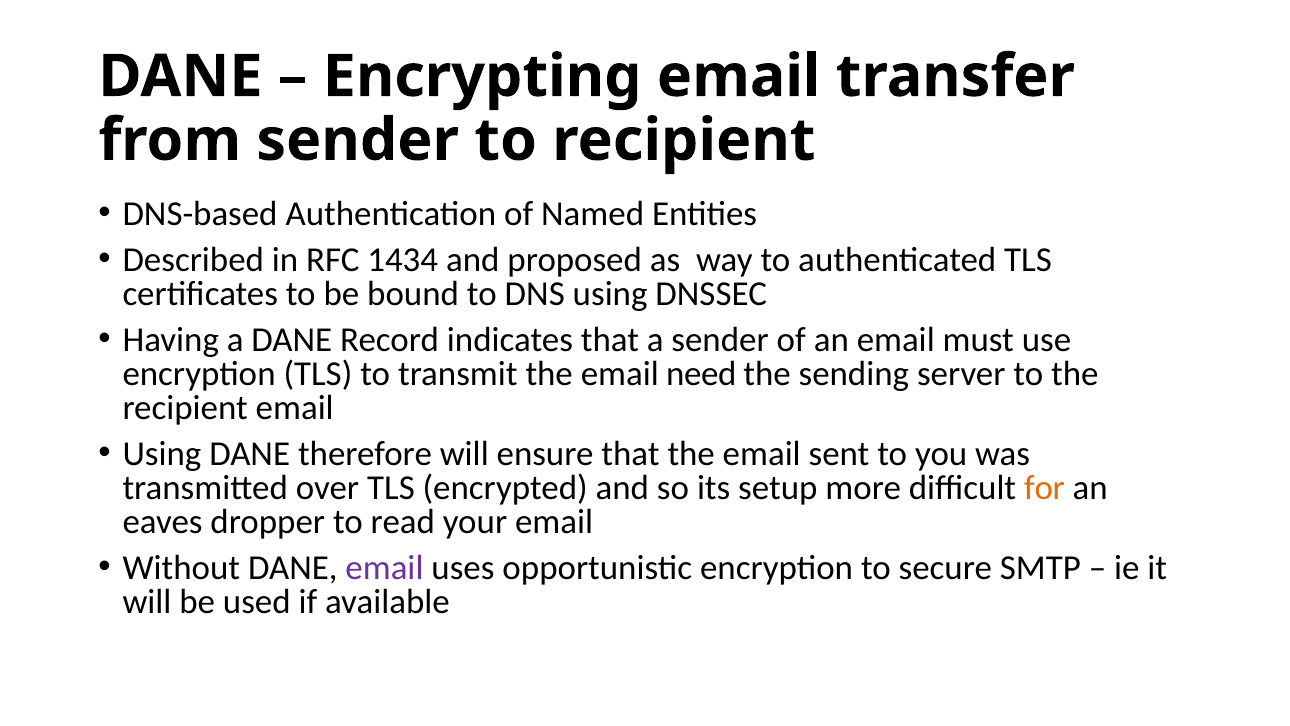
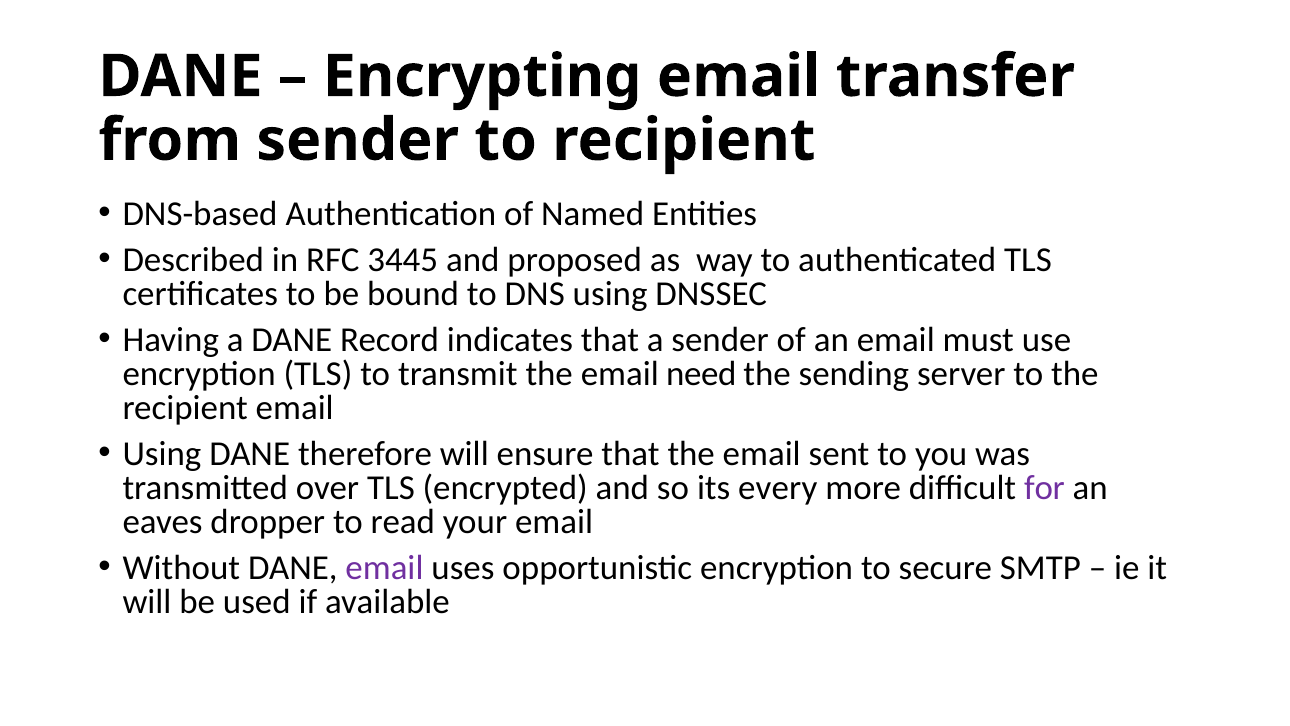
1434: 1434 -> 3445
setup: setup -> every
for colour: orange -> purple
